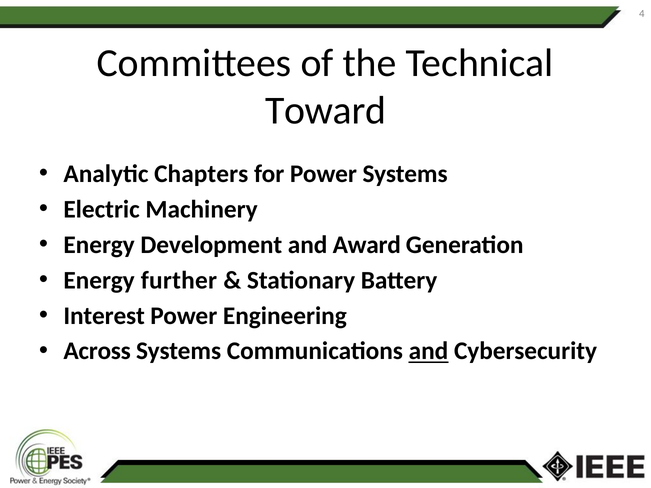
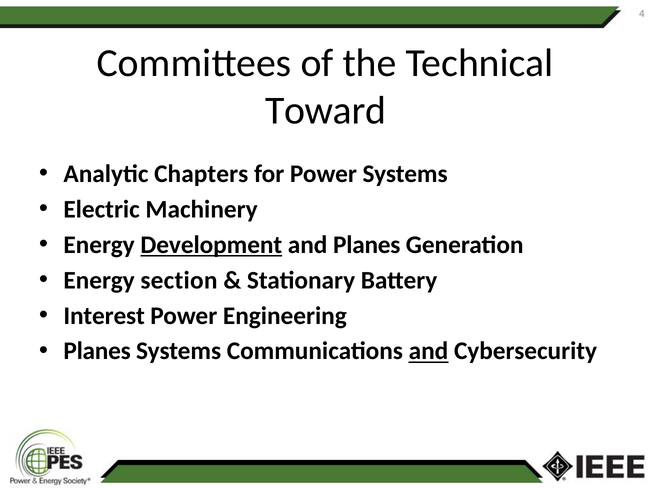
Development underline: none -> present
and Award: Award -> Planes
further: further -> section
Across at (97, 351): Across -> Planes
